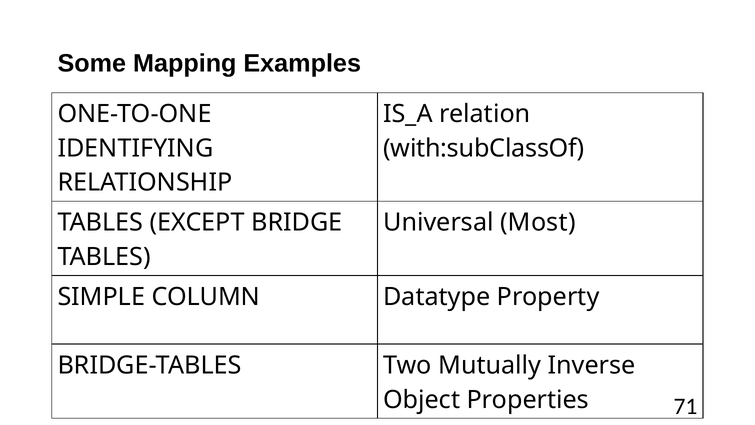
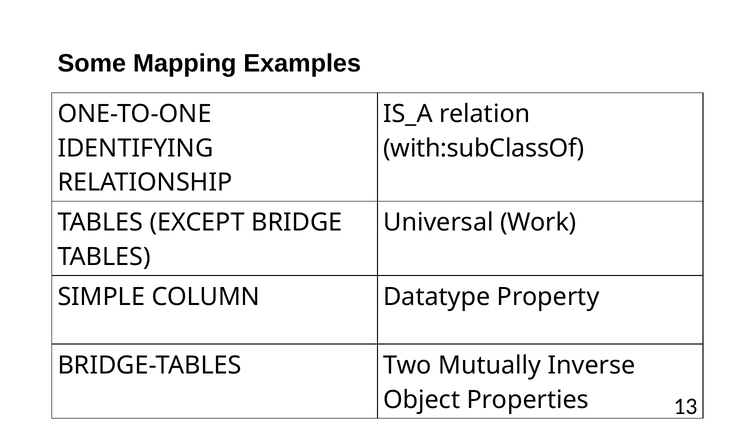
Most: Most -> Work
71: 71 -> 13
